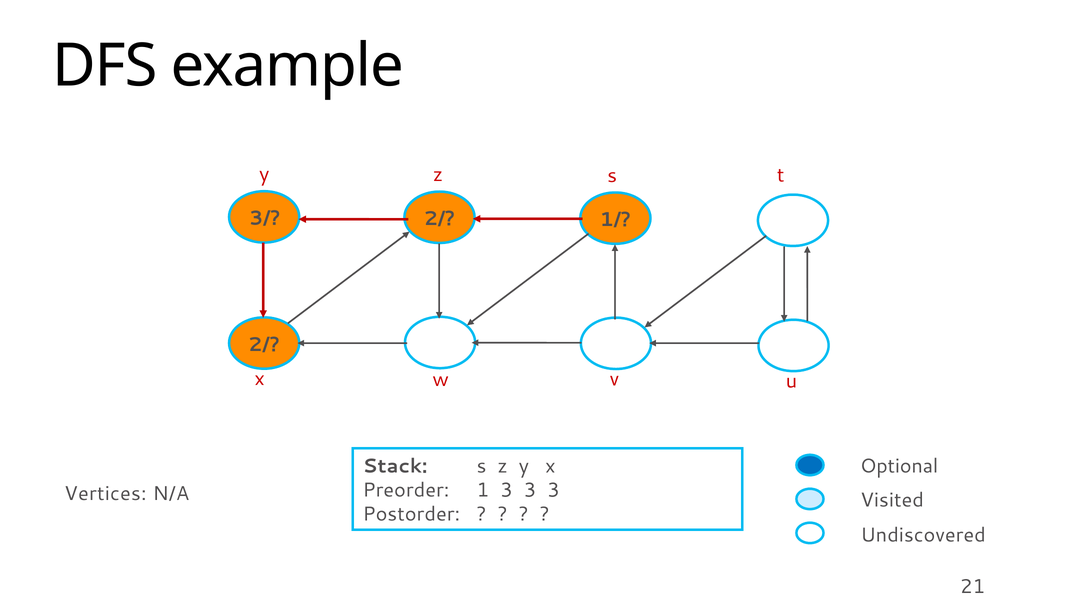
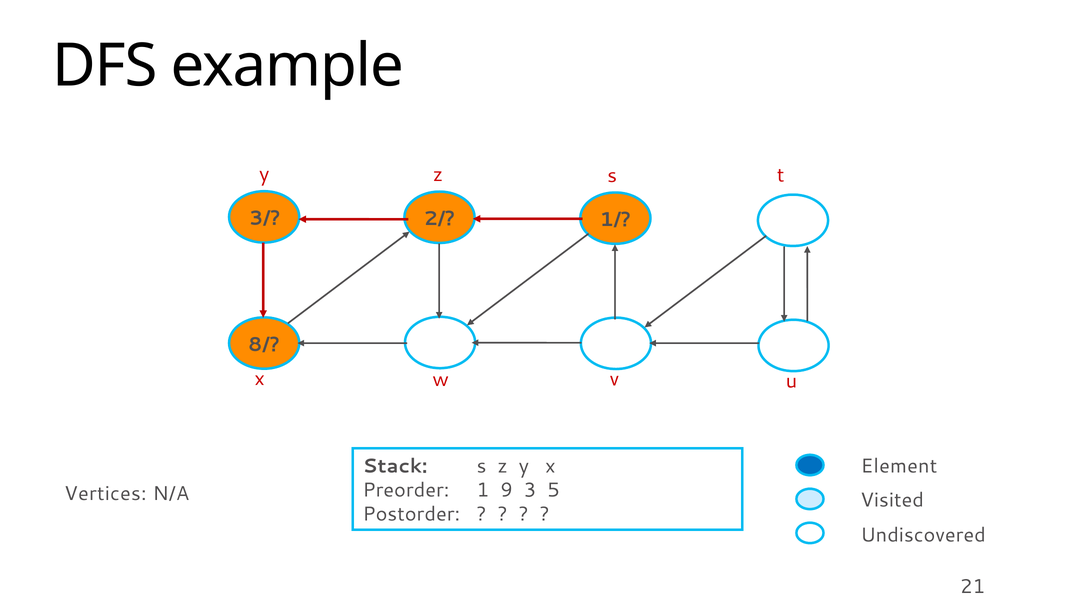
2/ at (264, 344): 2/ -> 8/
Optional: Optional -> Element
1 3: 3 -> 9
3 at (554, 490): 3 -> 5
